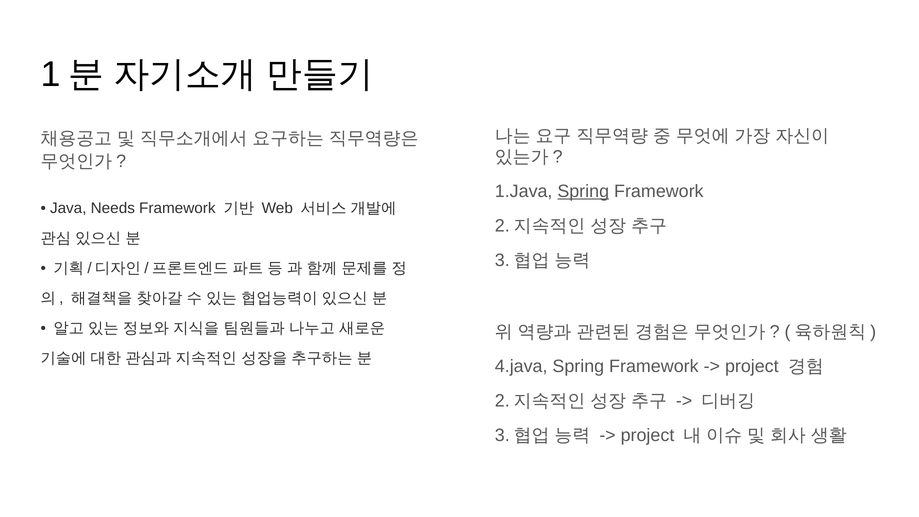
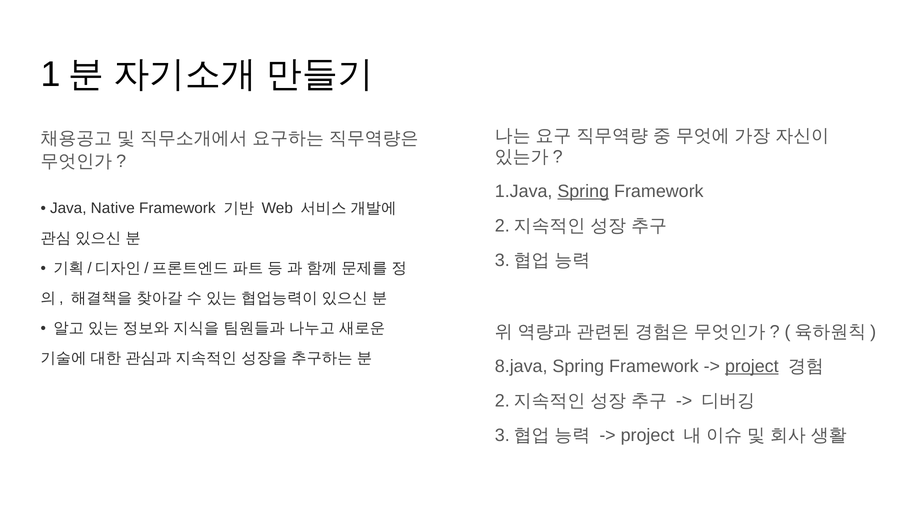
Needs: Needs -> Native
4.java: 4.java -> 8.java
project at (752, 366) underline: none -> present
